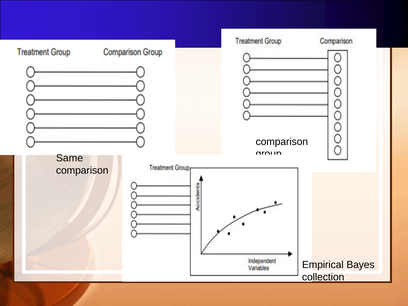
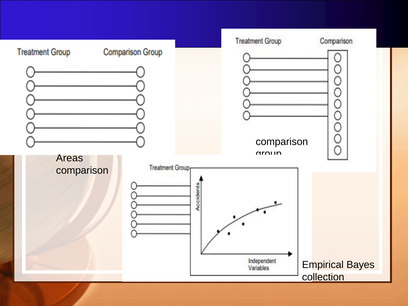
Same: Same -> Areas
